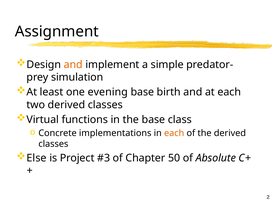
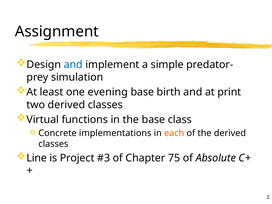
and at (73, 65) colour: orange -> blue
at each: each -> print
Else: Else -> Line
50: 50 -> 75
